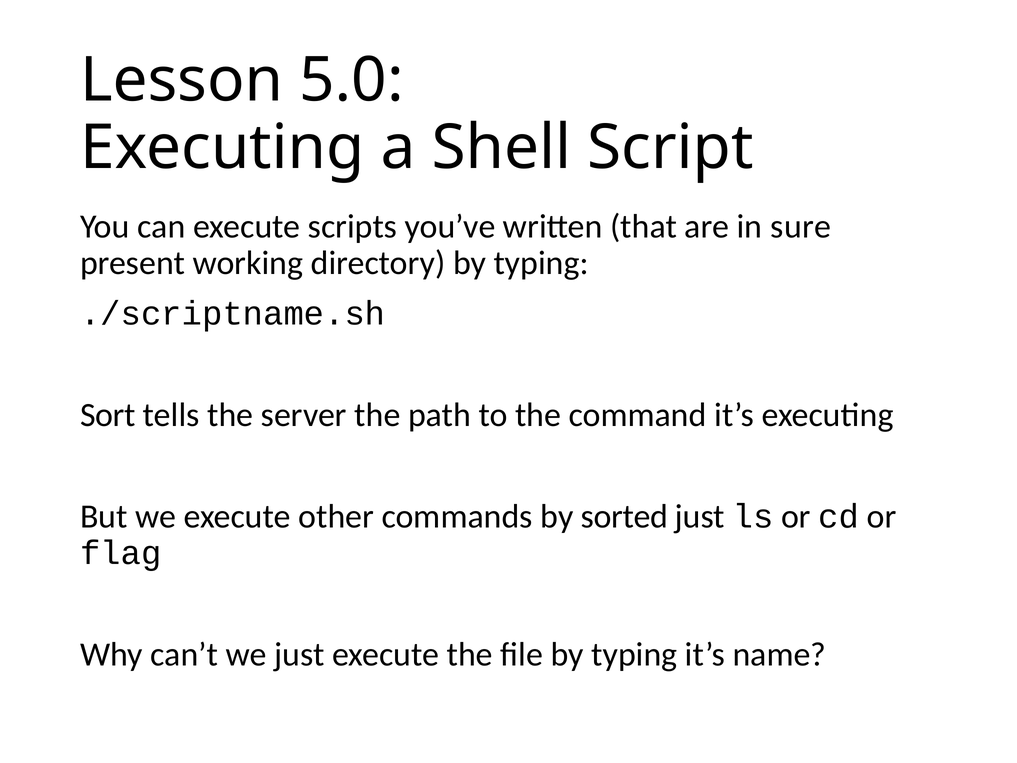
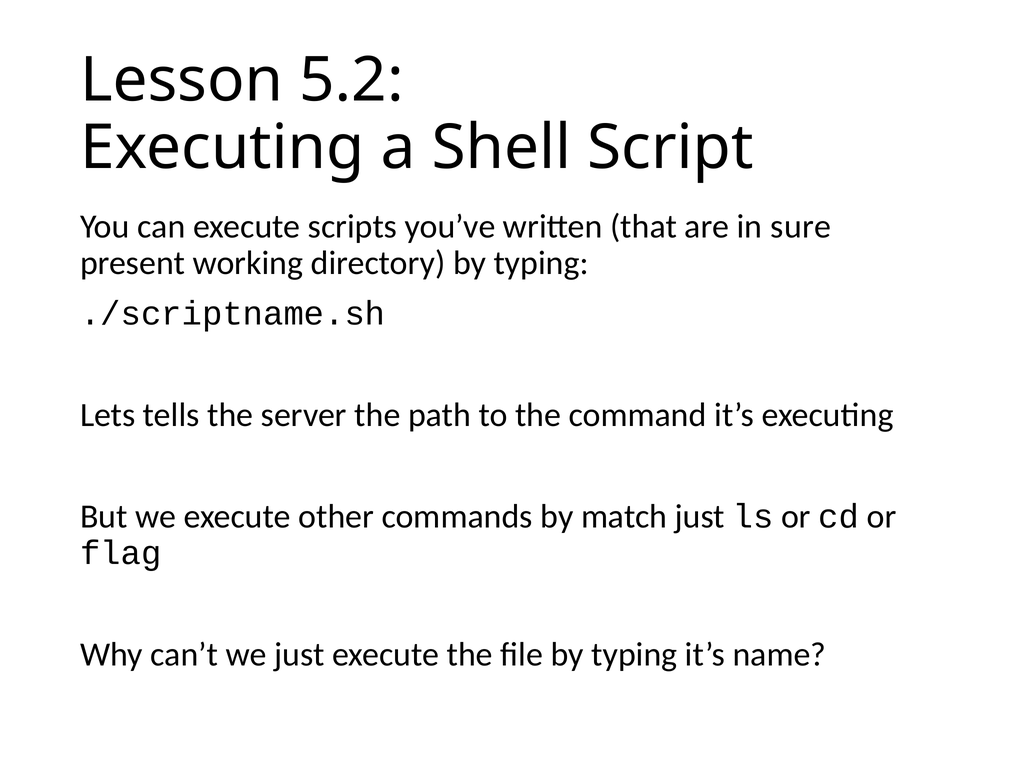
5.0: 5.0 -> 5.2
Sort: Sort -> Lets
sorted: sorted -> match
